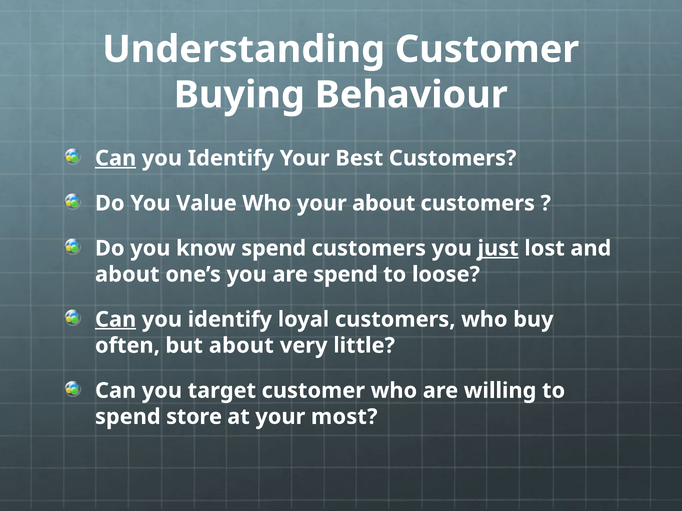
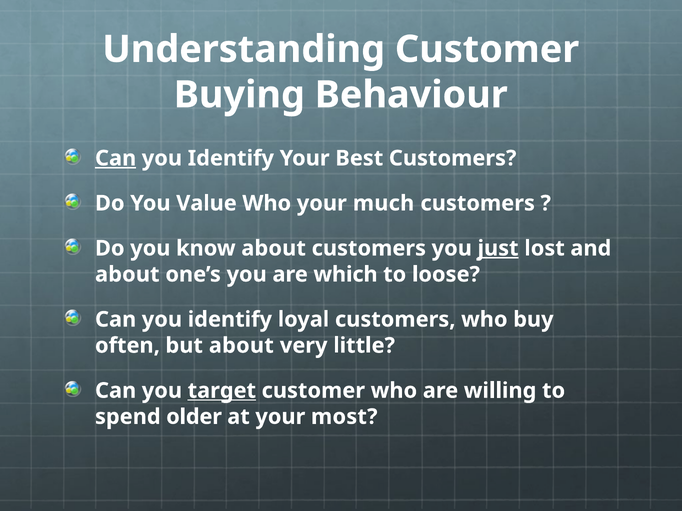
your about: about -> much
know spend: spend -> about
are spend: spend -> which
Can at (116, 320) underline: present -> none
target underline: none -> present
store: store -> older
